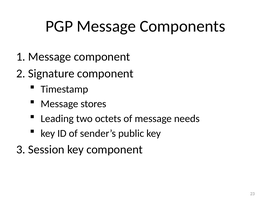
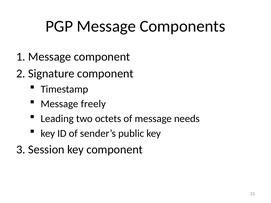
stores: stores -> freely
